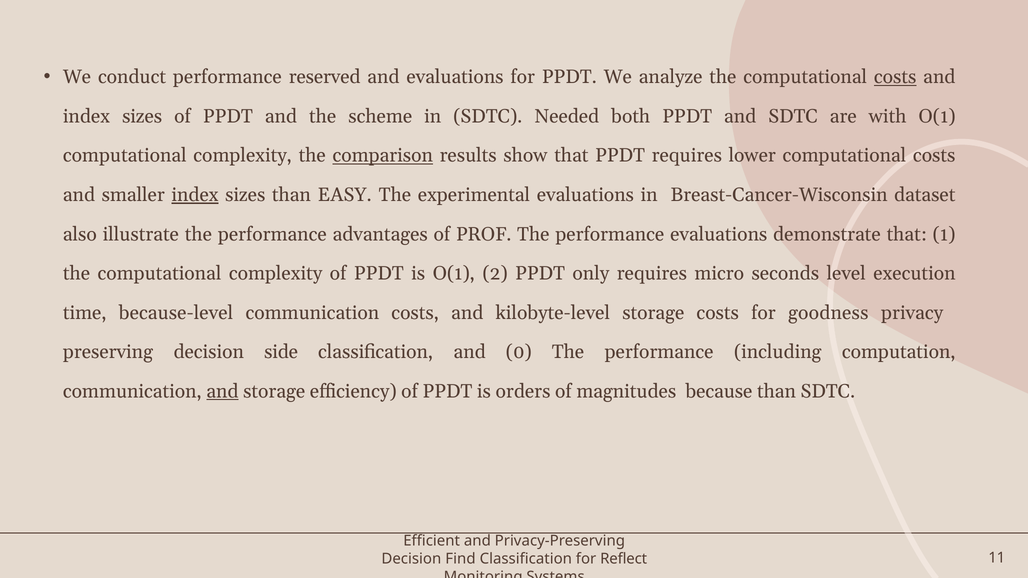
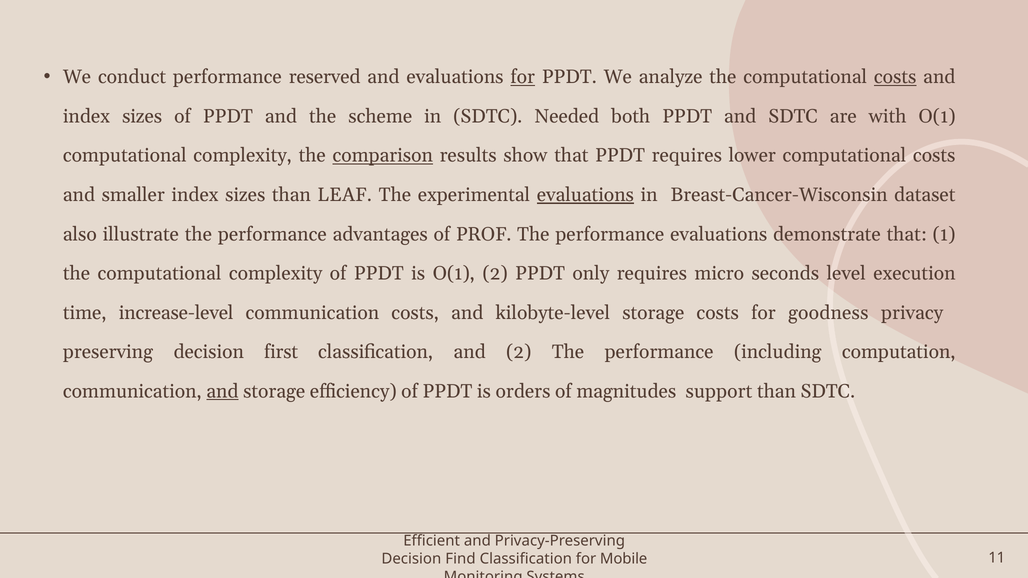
for at (523, 77) underline: none -> present
index at (195, 195) underline: present -> none
EASY: EASY -> LEAF
evaluations at (585, 195) underline: none -> present
because-level: because-level -> increase-level
side: side -> first
and 0: 0 -> 2
because: because -> support
Reflect: Reflect -> Mobile
